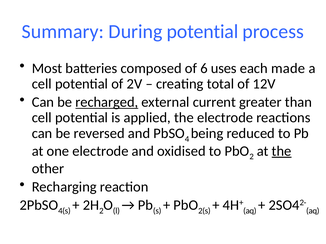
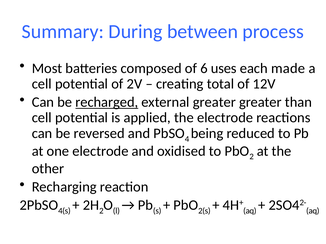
During potential: potential -> between
external current: current -> greater
the at (282, 151) underline: present -> none
